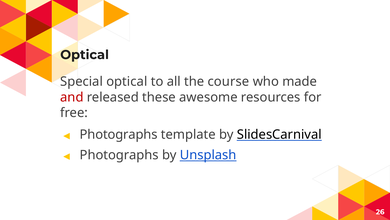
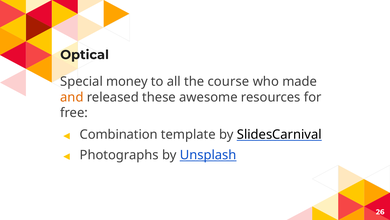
Special optical: optical -> money
and colour: red -> orange
Photographs at (119, 134): Photographs -> Combination
